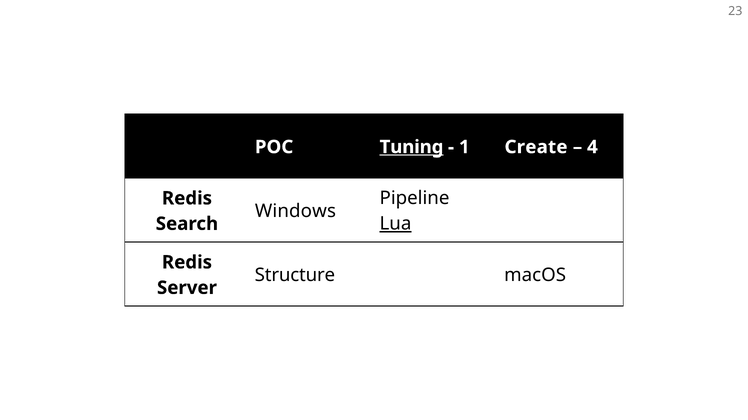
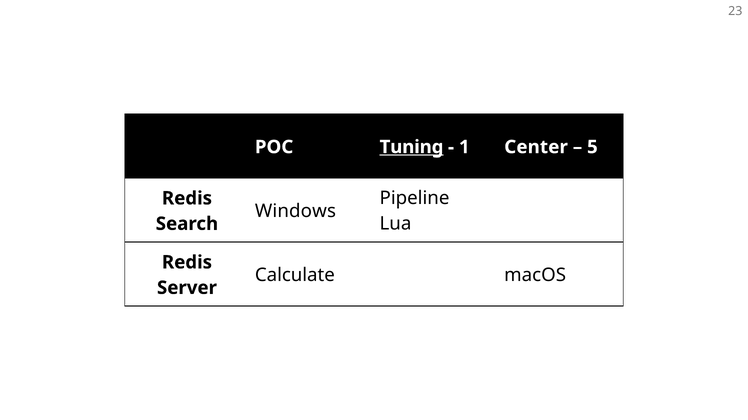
Create: Create -> Center
4: 4 -> 5
Lua underline: present -> none
Structure: Structure -> Calculate
